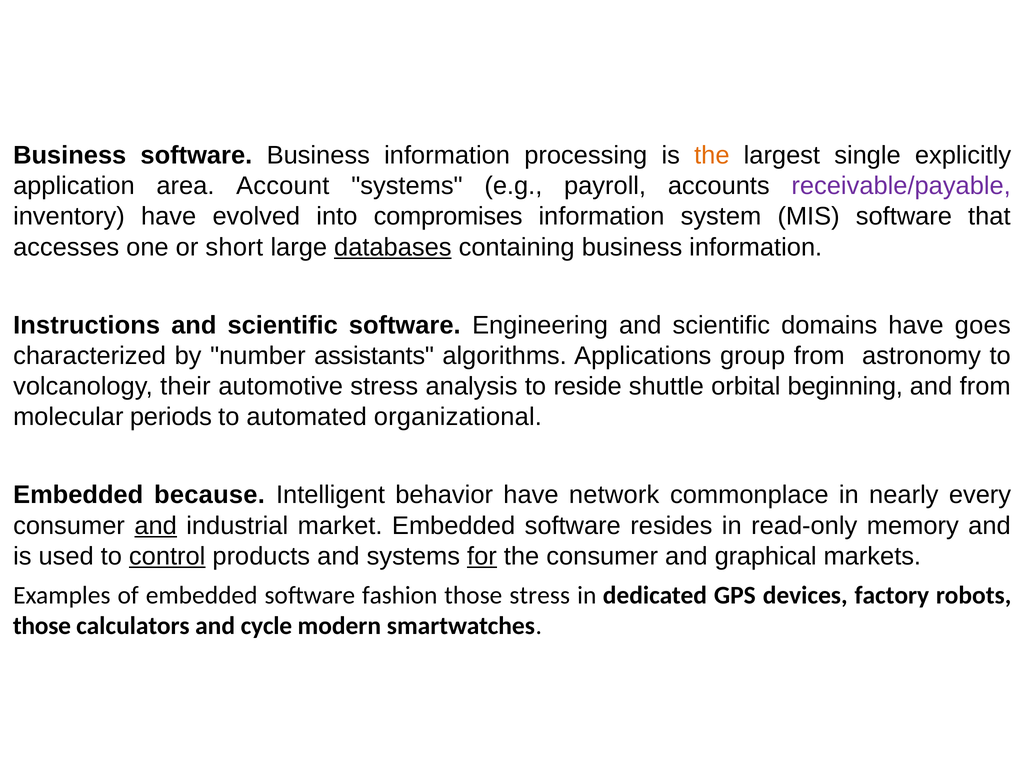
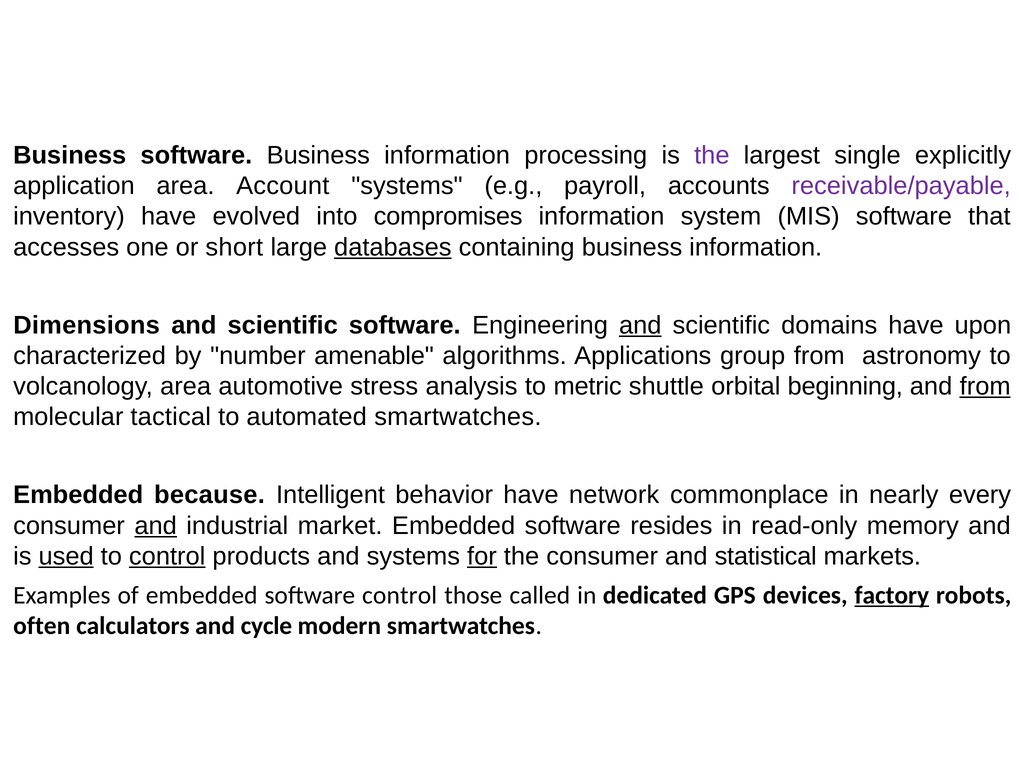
the at (712, 156) colour: orange -> purple
Instructions: Instructions -> Dimensions
and at (640, 325) underline: none -> present
goes: goes -> upon
assistants: assistants -> amenable
volcanology their: their -> area
reside: reside -> metric
from at (985, 387) underline: none -> present
periods: periods -> tactical
automated organizational: organizational -> smartwatches
used underline: none -> present
graphical: graphical -> statistical
software fashion: fashion -> control
those stress: stress -> called
factory underline: none -> present
those at (42, 626): those -> often
